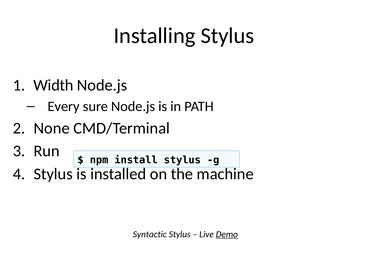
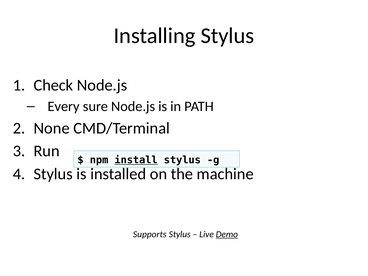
Width: Width -> Check
install underline: none -> present
Syntactic: Syntactic -> Supports
